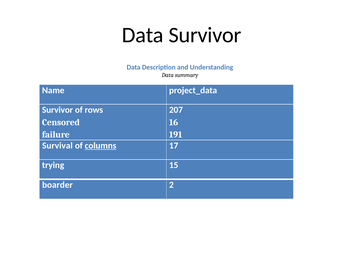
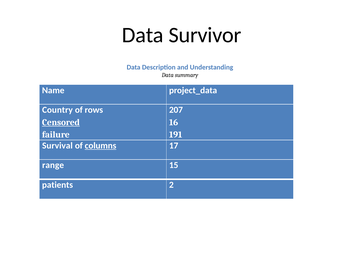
Survivor at (58, 110): Survivor -> Country
Censored underline: none -> present
trying: trying -> range
boarder: boarder -> patients
